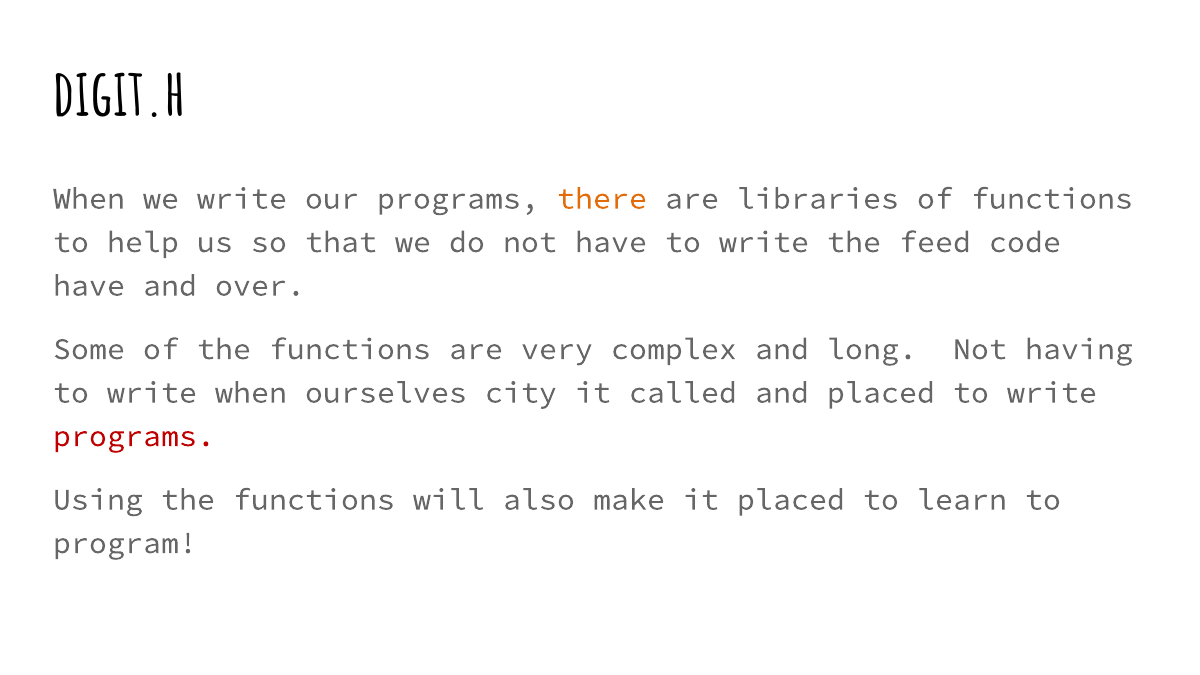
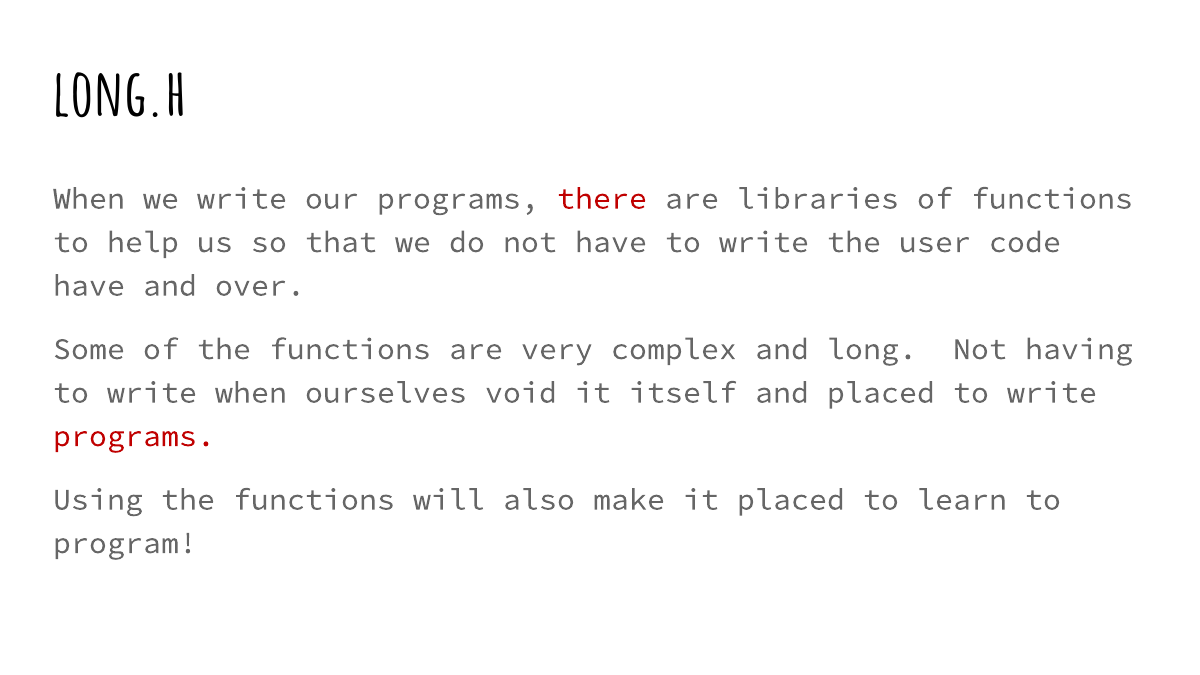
digit.h: digit.h -> long.h
there colour: orange -> red
feed: feed -> user
city: city -> void
called: called -> itself
